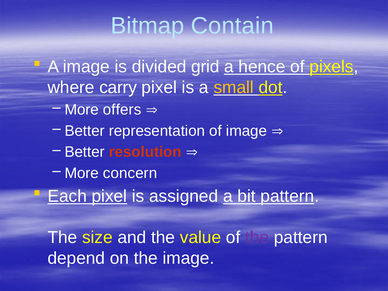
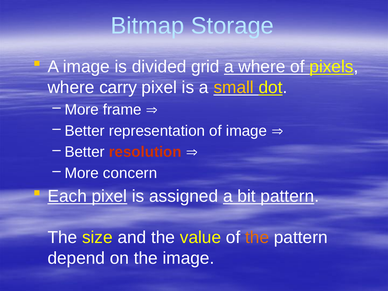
Contain: Contain -> Storage
a hence: hence -> where
offers: offers -> frame
the at (257, 238) colour: purple -> orange
